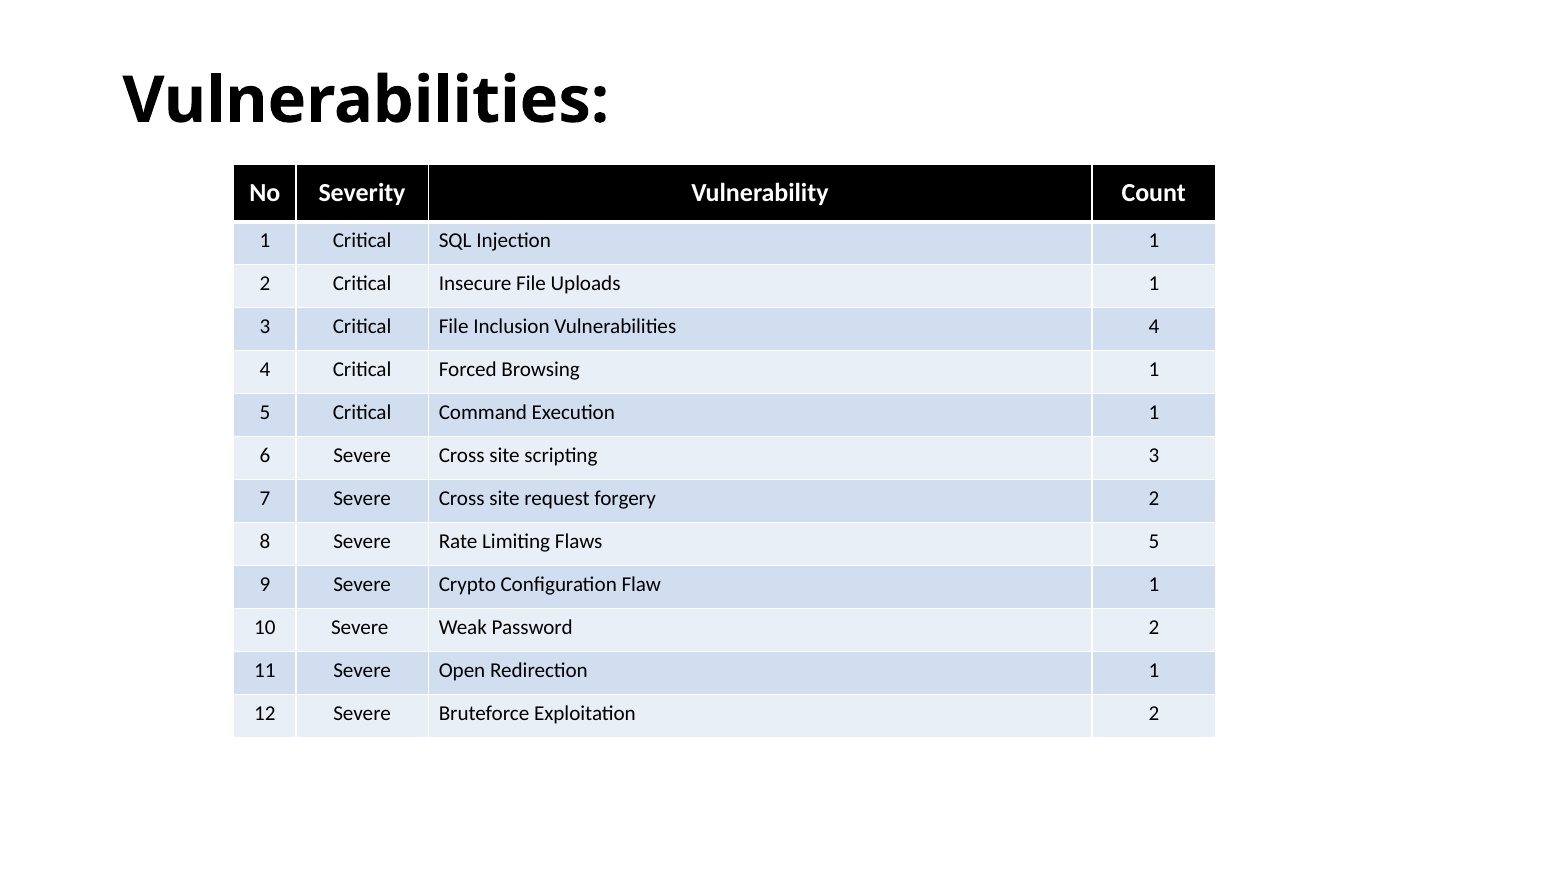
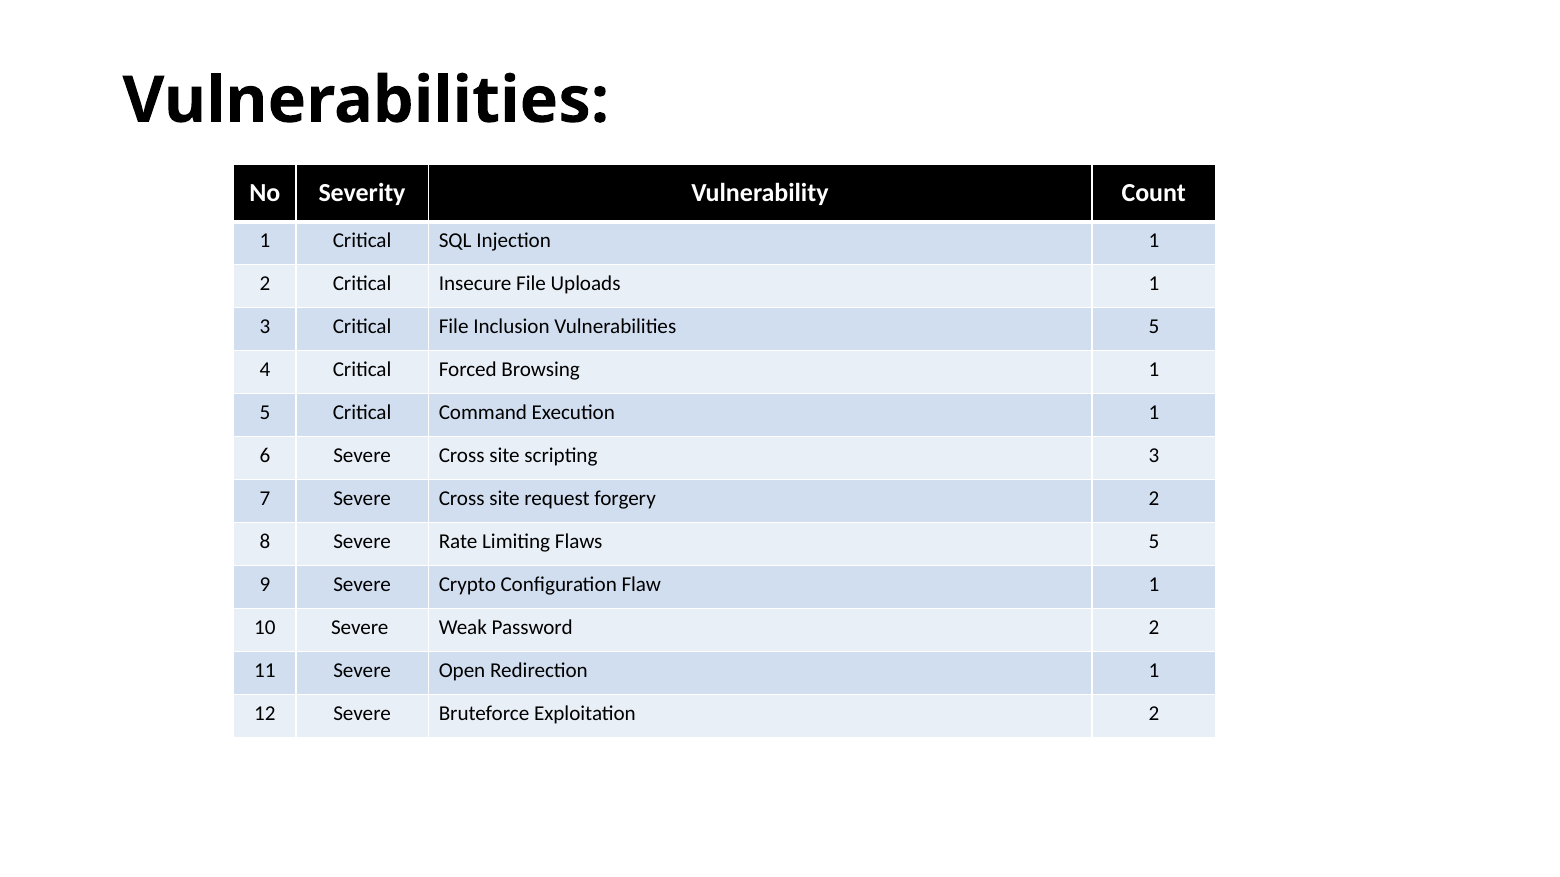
Vulnerabilities 4: 4 -> 5
